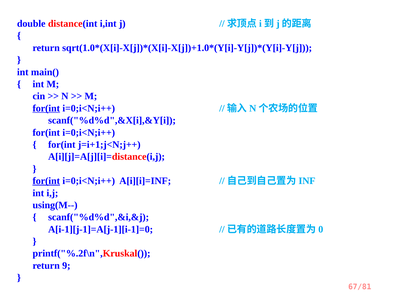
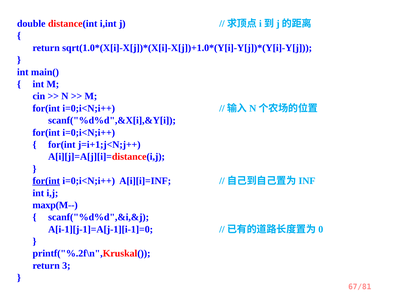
for(int at (46, 108) underline: present -> none
using(M--: using(M-- -> maxp(M--
9: 9 -> 3
